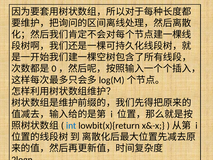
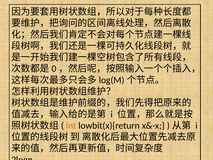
int colour: blue -> orange
